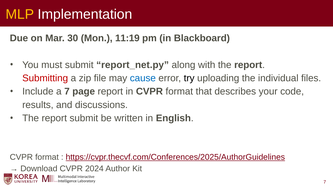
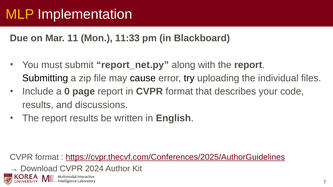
30: 30 -> 11
11:19: 11:19 -> 11:33
Submitting colour: red -> black
cause colour: blue -> black
a 7: 7 -> 0
report submit: submit -> results
